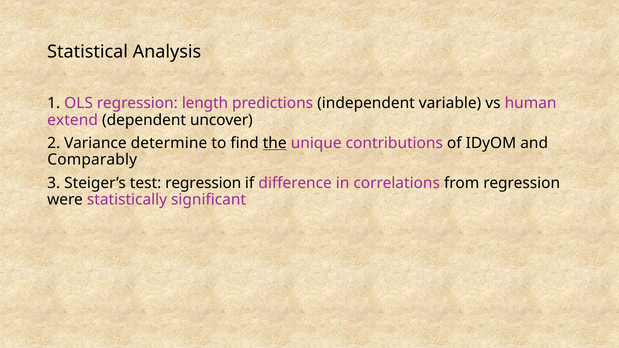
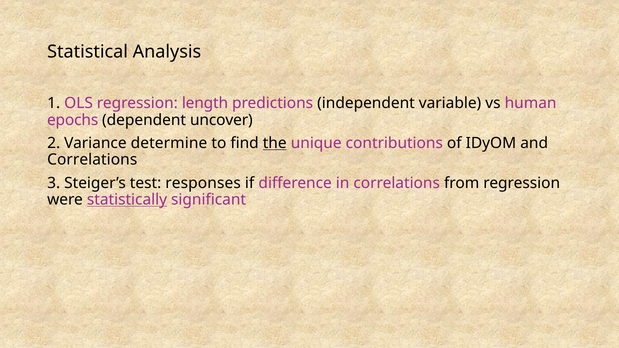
extend: extend -> epochs
Comparably at (92, 160): Comparably -> Correlations
test regression: regression -> responses
statistically underline: none -> present
